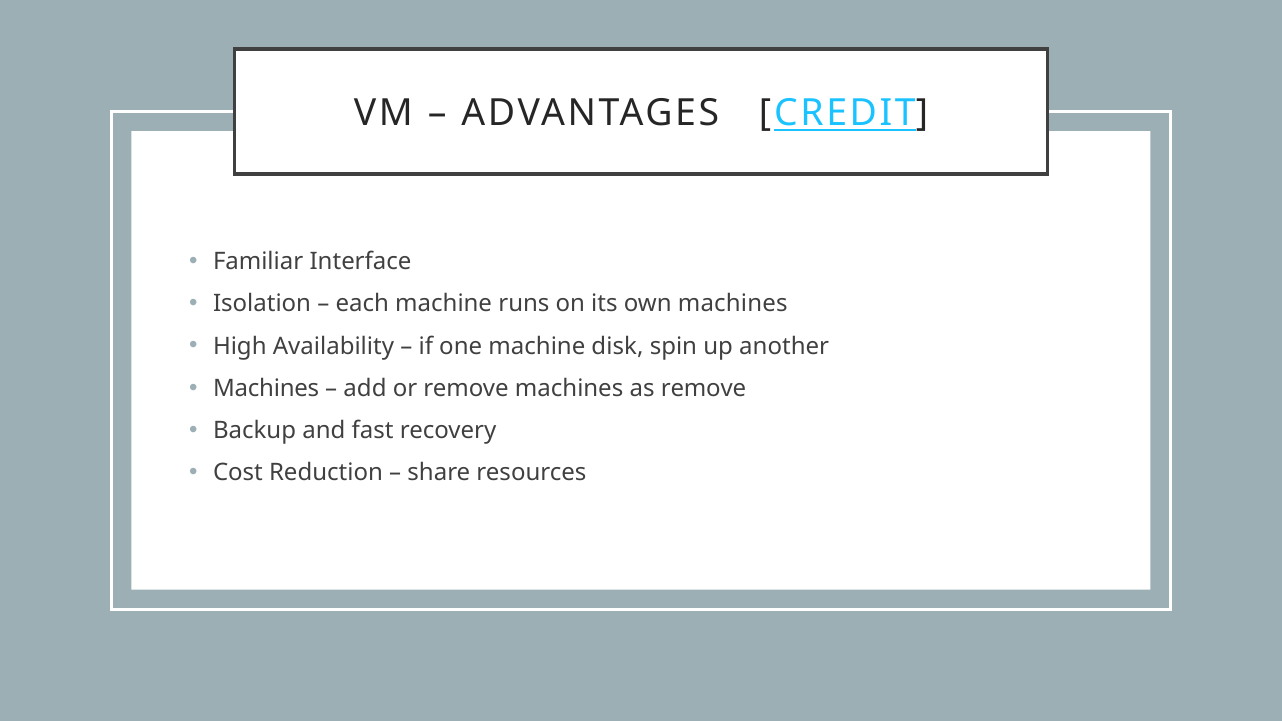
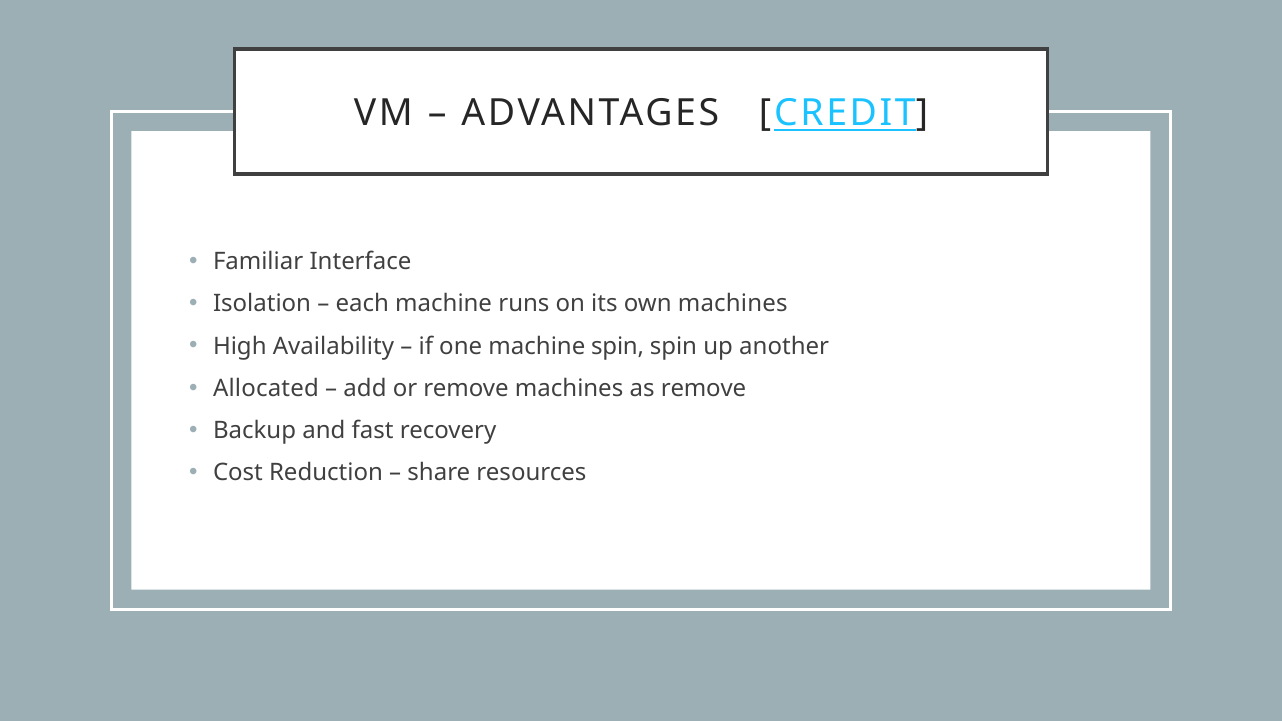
machine disk: disk -> spin
Machines at (266, 388): Machines -> Allocated
